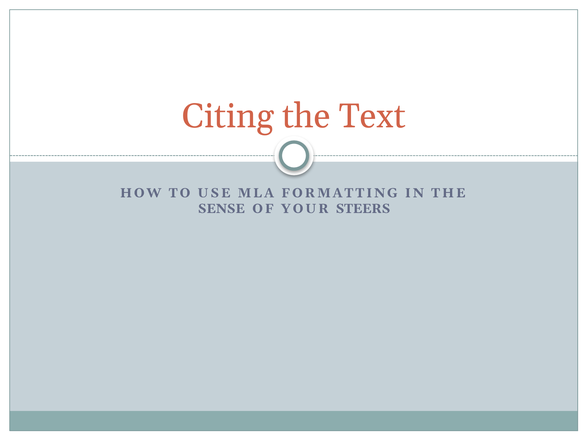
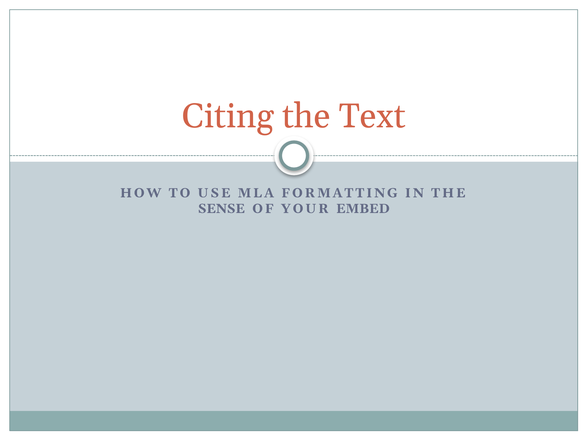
STEERS: STEERS -> EMBED
